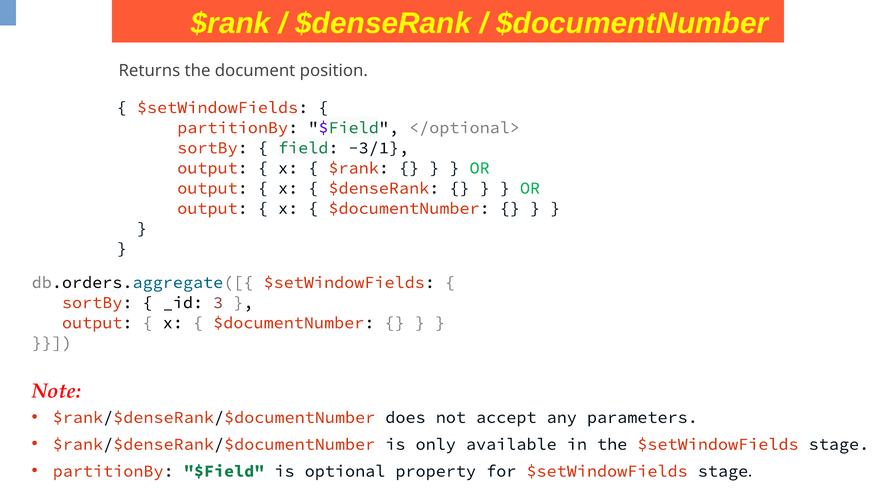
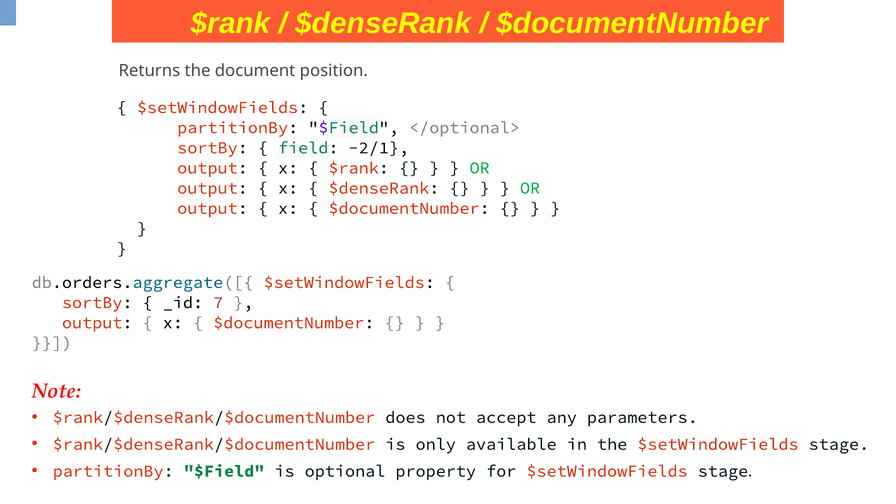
-3/1: -3/1 -> -2/1
3: 3 -> 7
